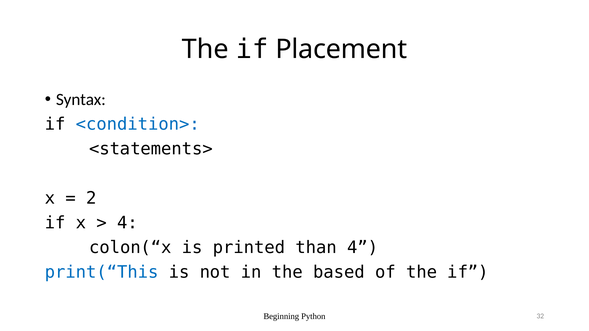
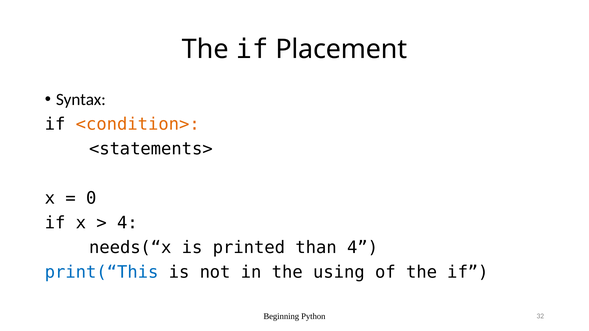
<condition> colour: blue -> orange
2: 2 -> 0
colon(“x: colon(“x -> needs(“x
based: based -> using
